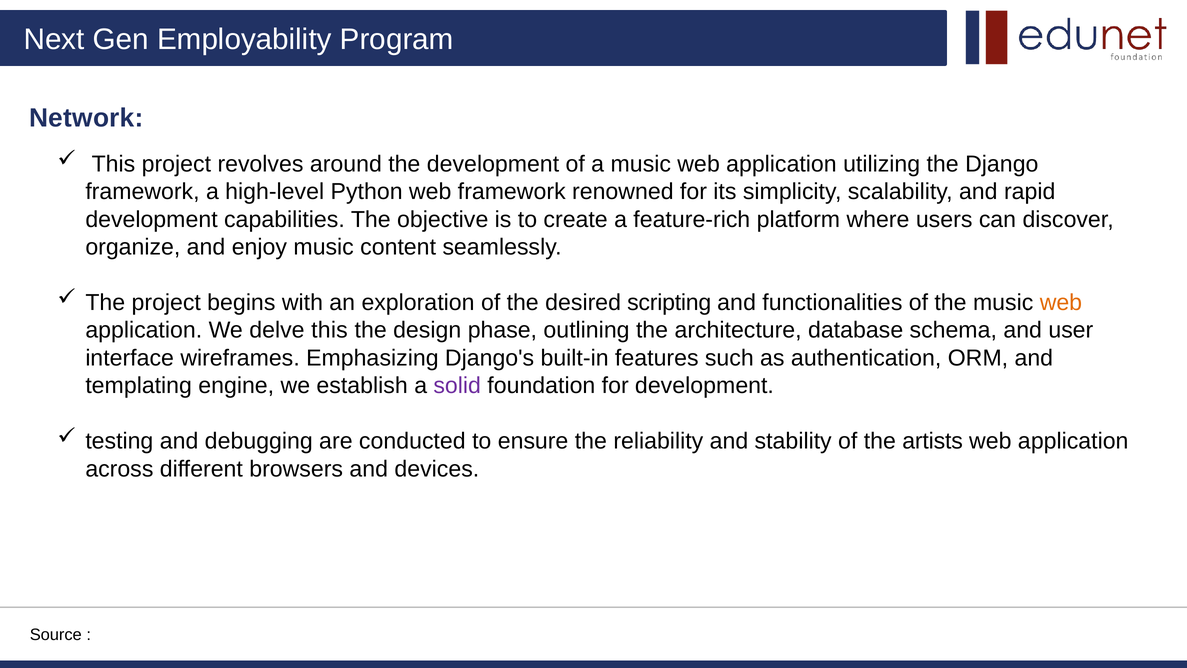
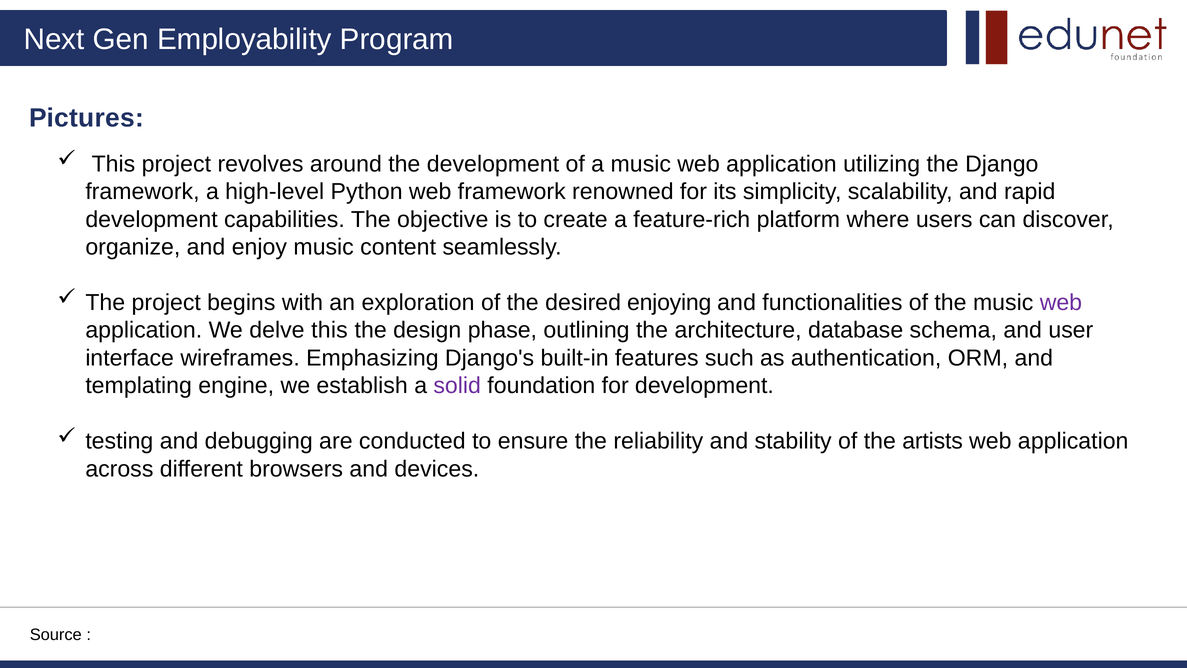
Network: Network -> Pictures
scripting: scripting -> enjoying
web at (1061, 302) colour: orange -> purple
